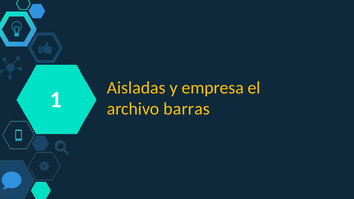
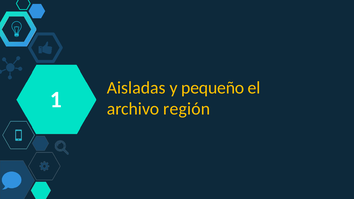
empresa: empresa -> pequeño
barras: barras -> región
